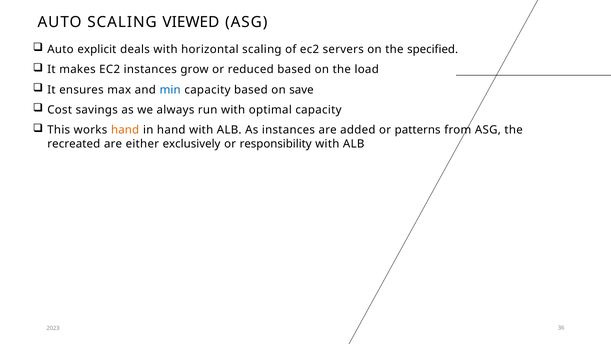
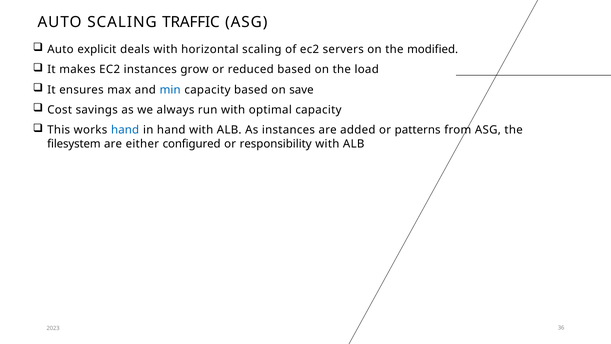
VIEWED: VIEWED -> TRAFFIC
specified: specified -> modified
hand at (125, 130) colour: orange -> blue
recreated: recreated -> filesystem
exclusively: exclusively -> configured
